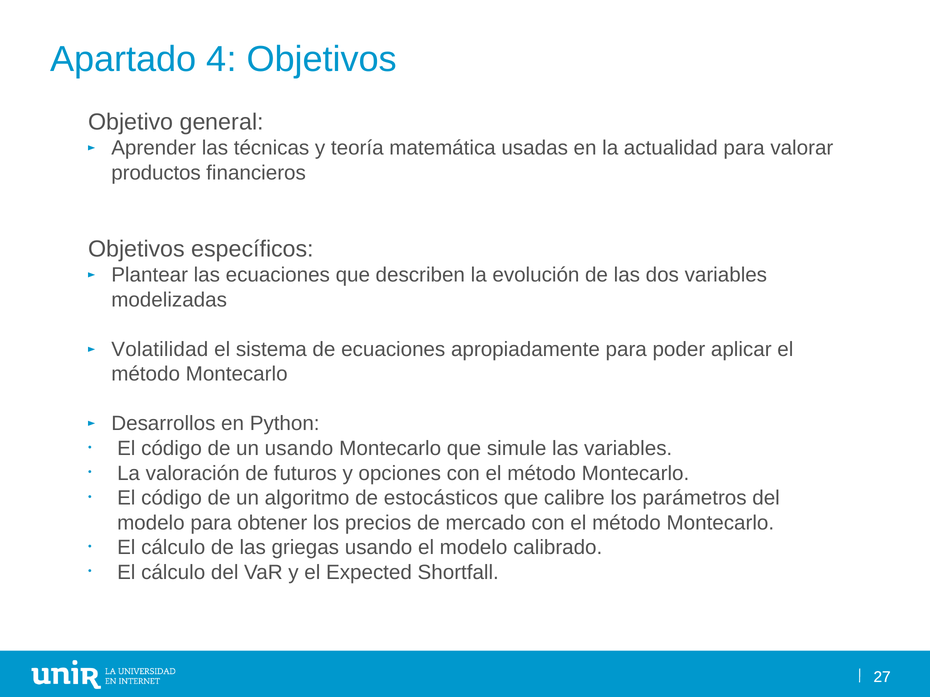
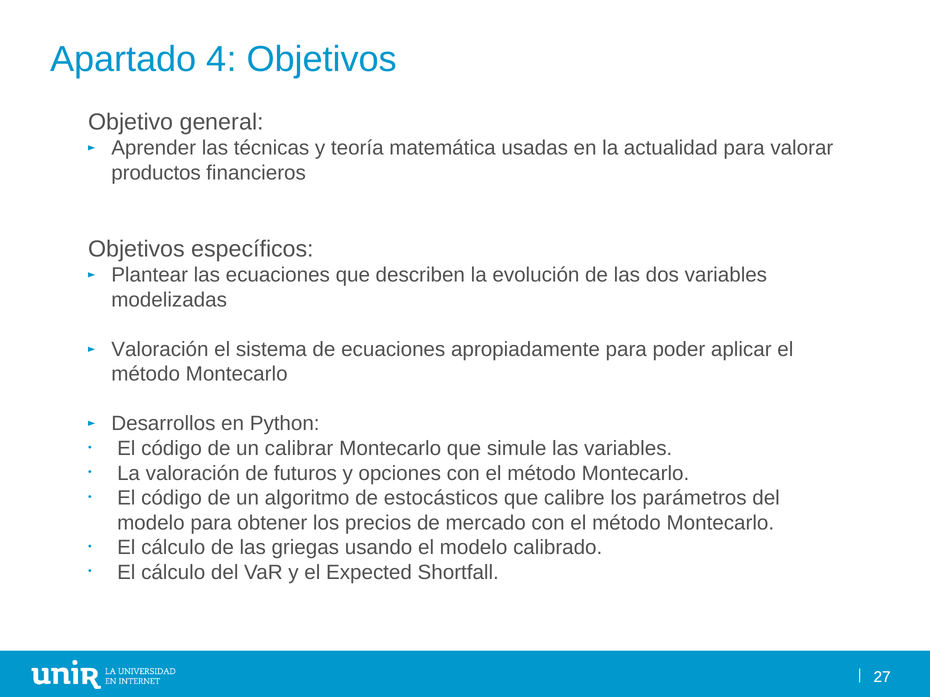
Volatilidad at (160, 350): Volatilidad -> Valoración
un usando: usando -> calibrar
